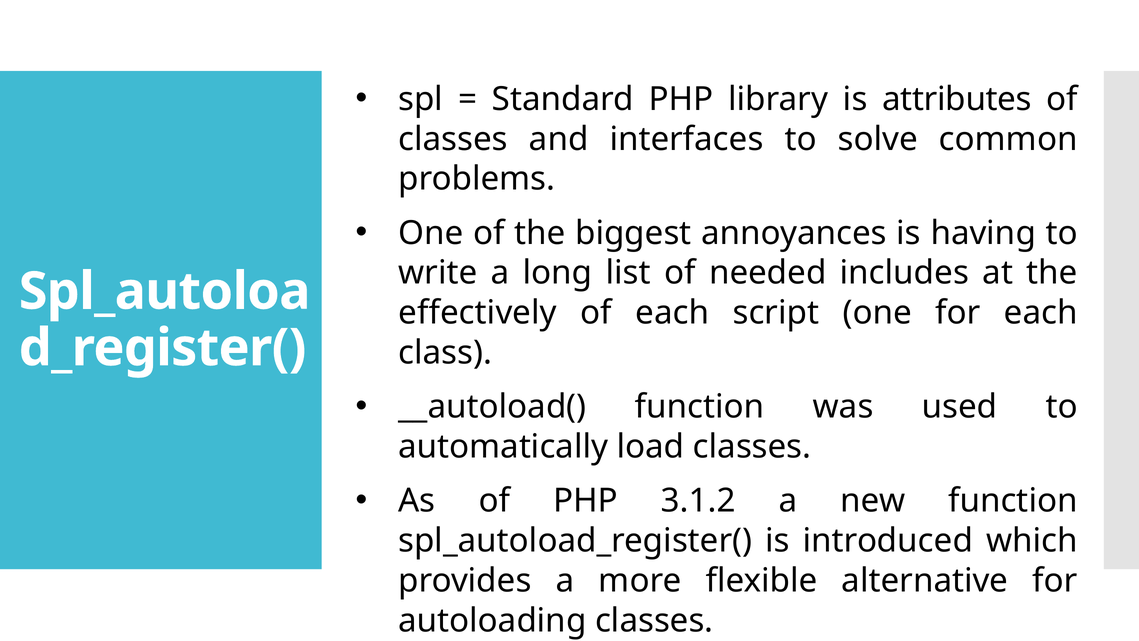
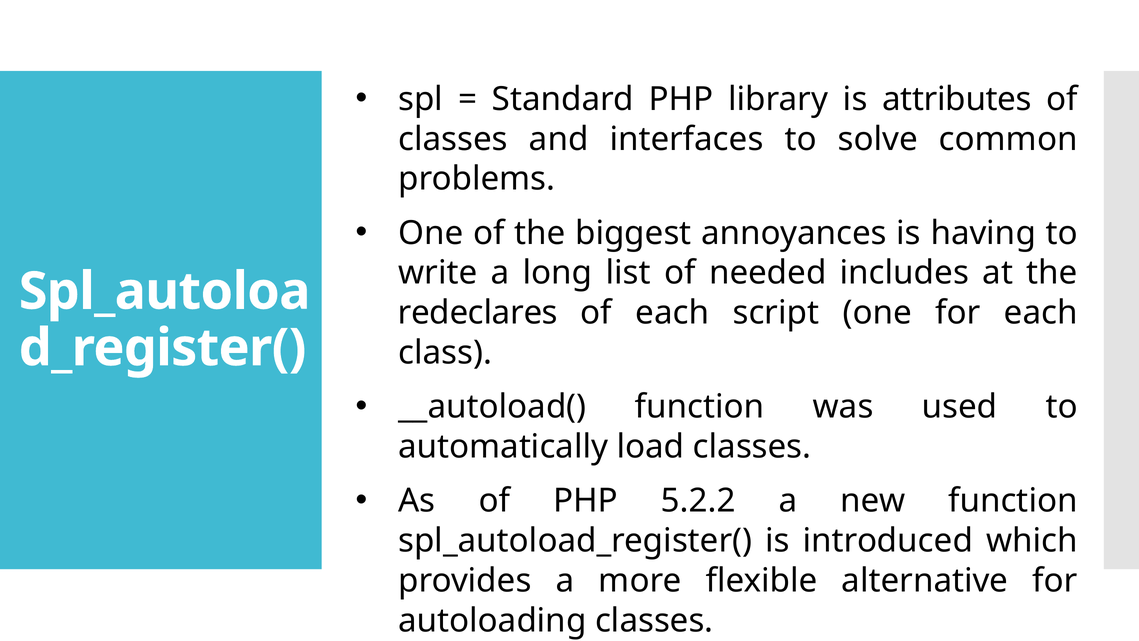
effectively: effectively -> redeclares
3.1.2: 3.1.2 -> 5.2.2
